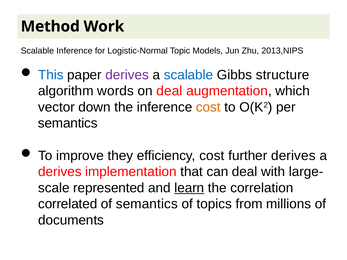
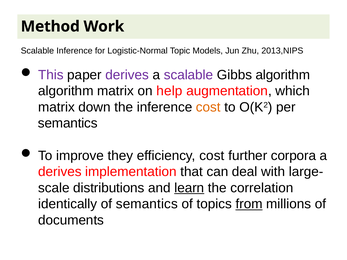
This colour: blue -> purple
scalable at (189, 75) colour: blue -> purple
Gibbs structure: structure -> algorithm
algorithm words: words -> matrix
on deal: deal -> help
vector at (56, 107): vector -> matrix
further derives: derives -> corpora
represented: represented -> distributions
correlated: correlated -> identically
from underline: none -> present
